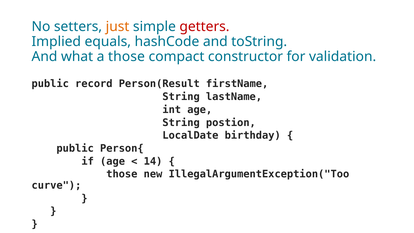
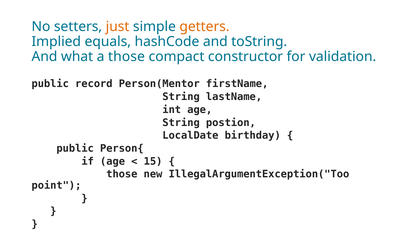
getters colour: red -> orange
Person(Result: Person(Result -> Person(Mentor
14: 14 -> 15
curve: curve -> point
